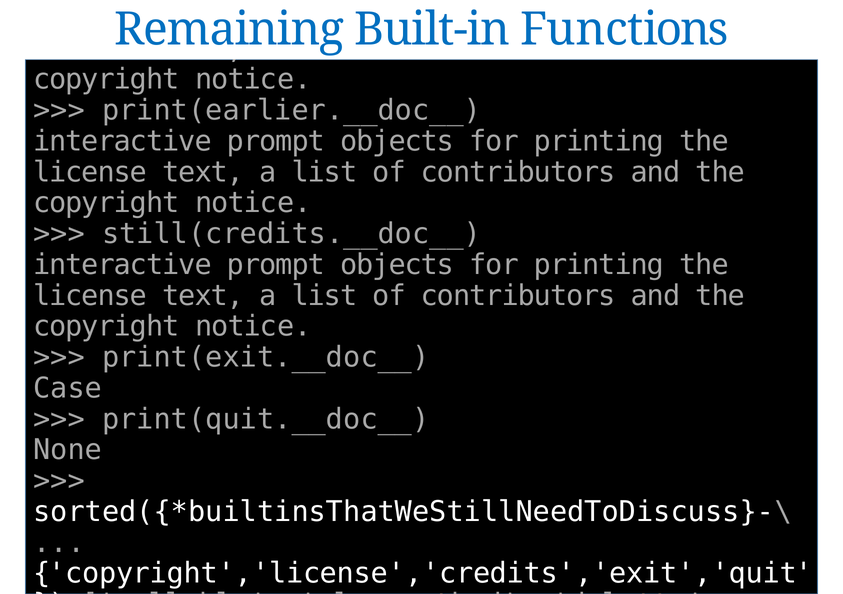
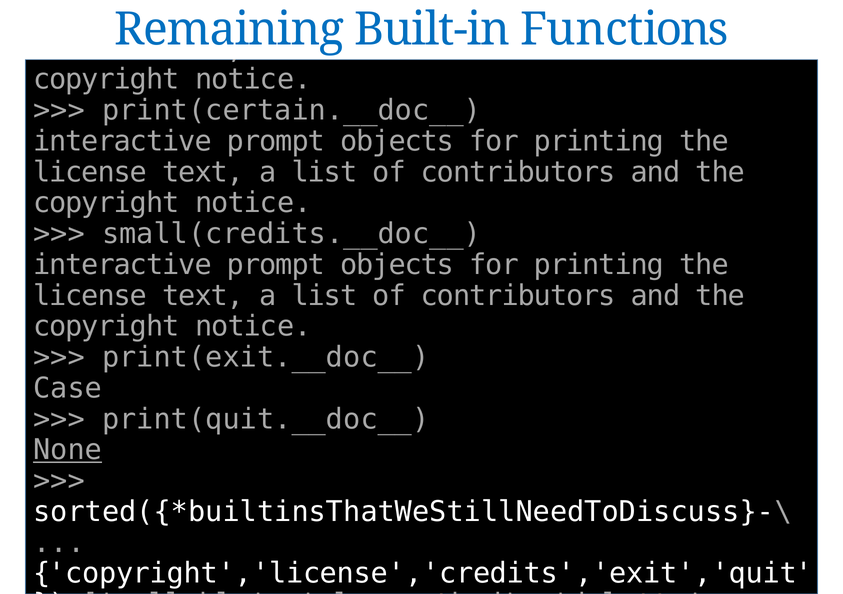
print(earlier.__doc__: print(earlier.__doc__ -> print(certain.__doc__
still(credits.__doc__: still(credits.__doc__ -> small(credits.__doc__
None underline: none -> present
